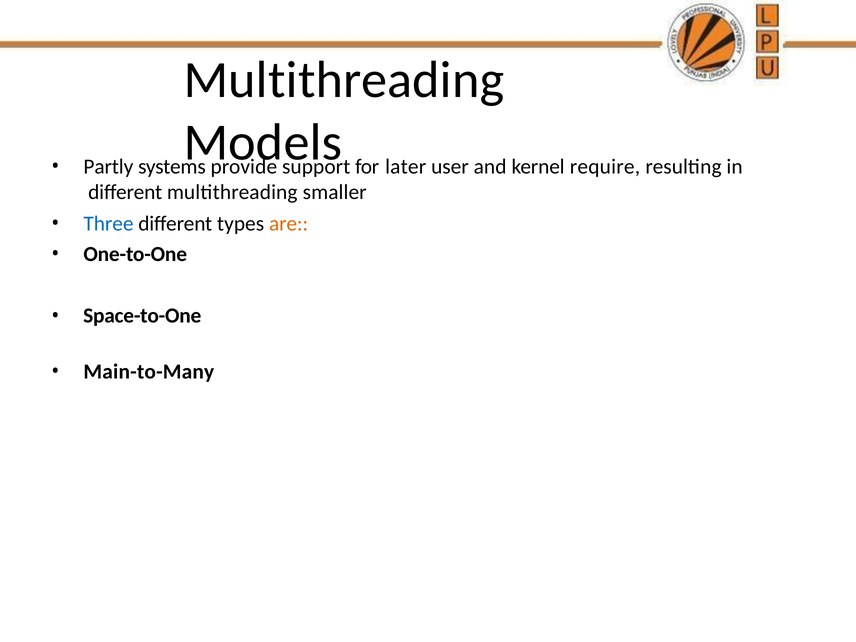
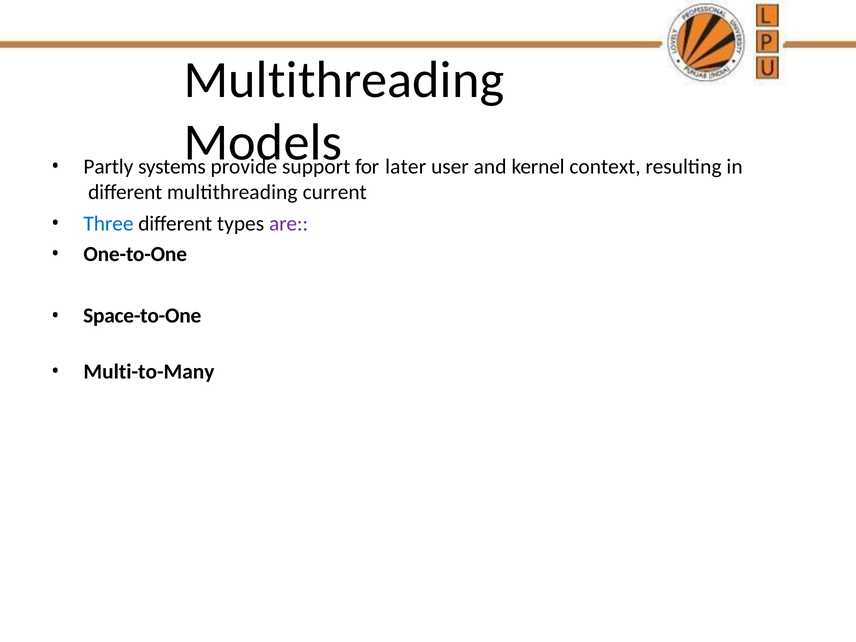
require: require -> context
smaller: smaller -> current
are colour: orange -> purple
Main-to-Many: Main-to-Many -> Multi-to-Many
